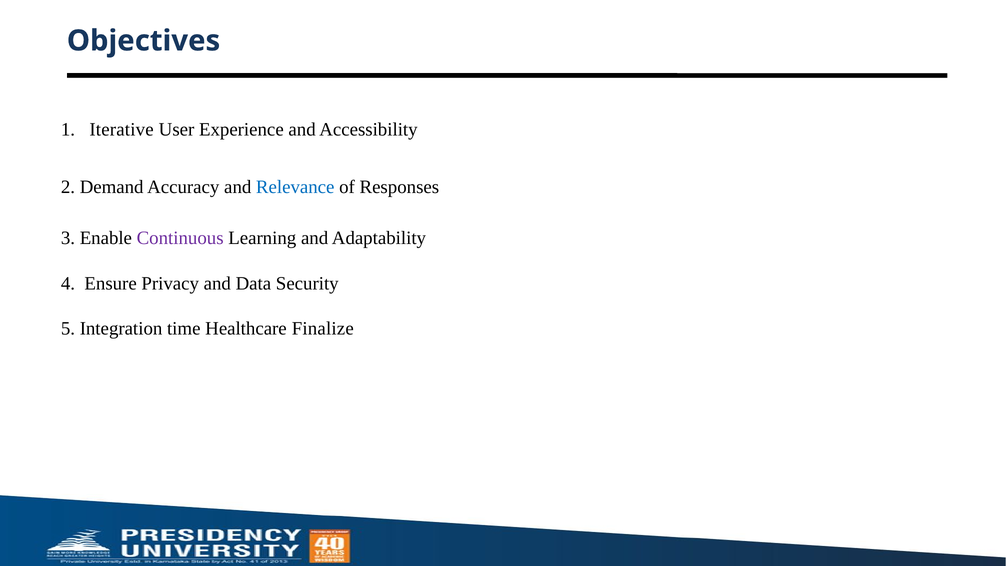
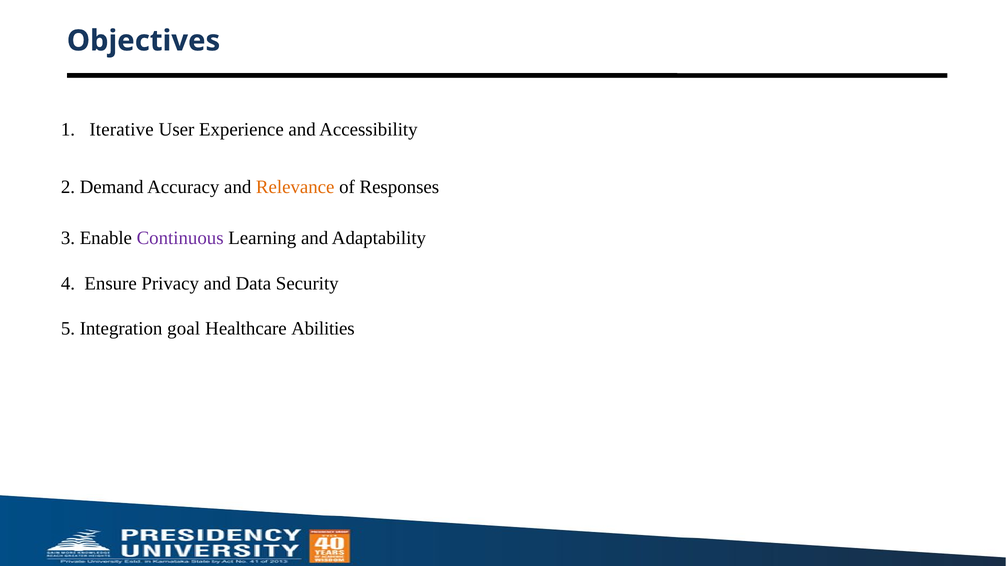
Relevance colour: blue -> orange
time: time -> goal
Finalize: Finalize -> Abilities
